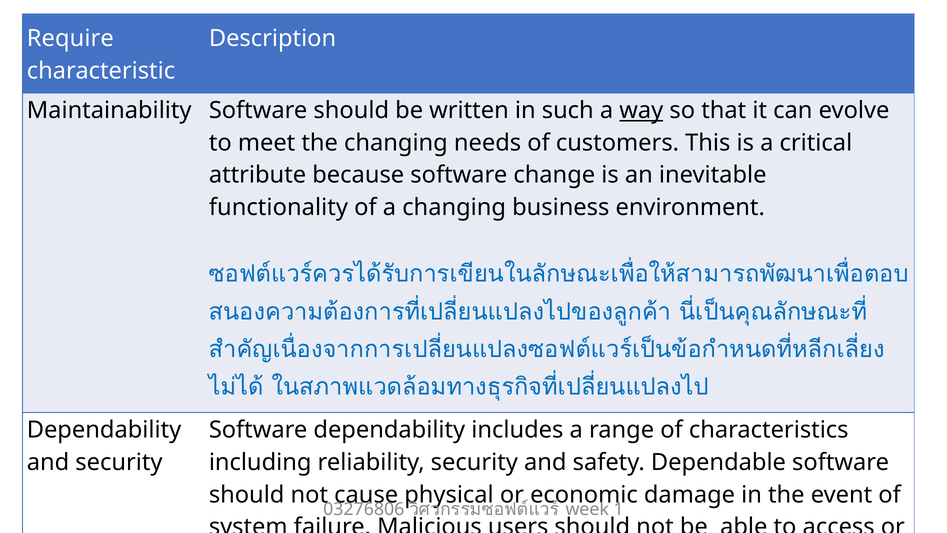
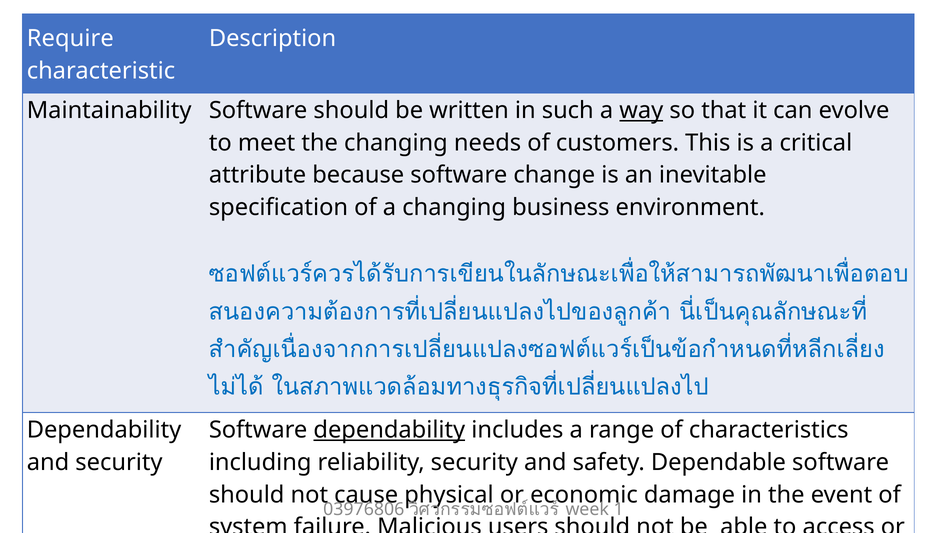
functionality: functionality -> specification
dependability at (389, 430) underline: none -> present
03276806: 03276806 -> 03976806
